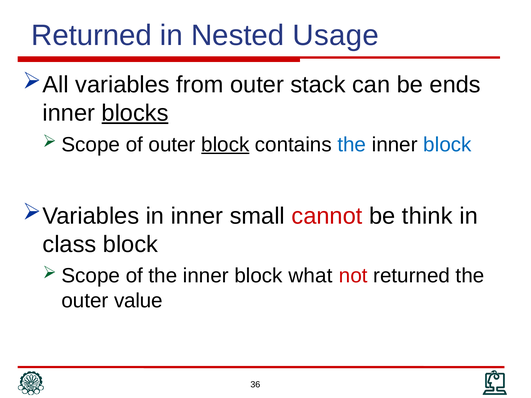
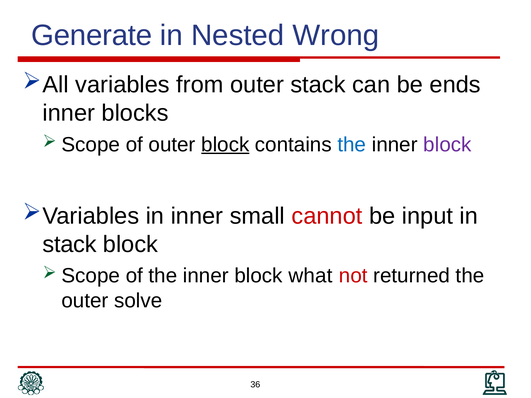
Returned at (92, 36): Returned -> Generate
Usage: Usage -> Wrong
blocks underline: present -> none
block at (447, 145) colour: blue -> purple
think: think -> input
class at (69, 244): class -> stack
value: value -> solve
